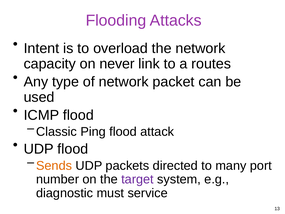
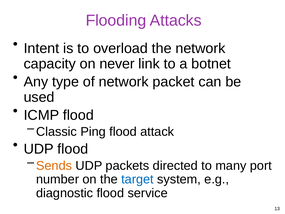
routes: routes -> botnet
target colour: purple -> blue
diagnostic must: must -> flood
